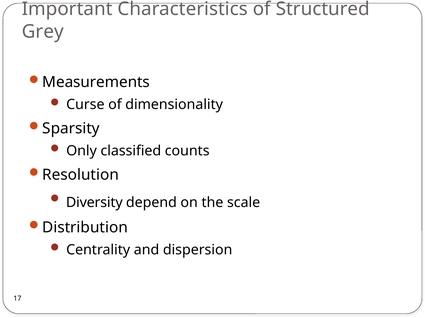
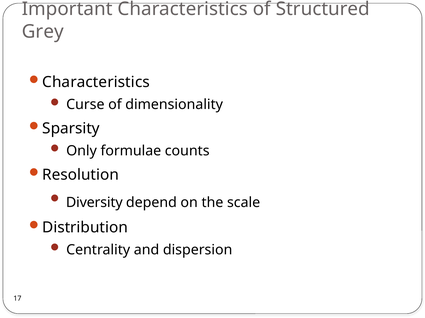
Measurements at (96, 82): Measurements -> Characteristics
classified: classified -> formulae
